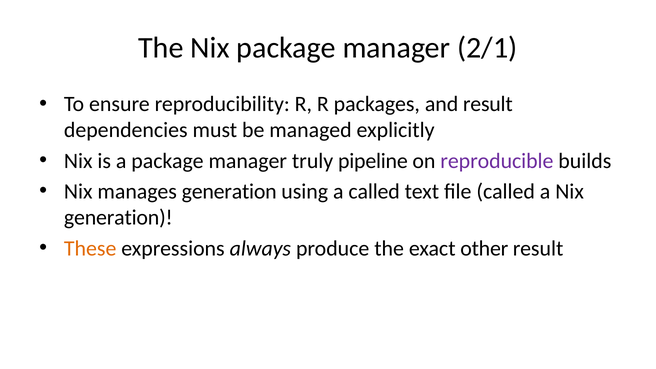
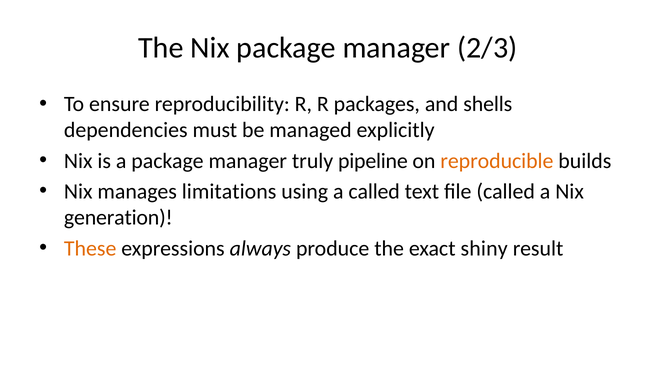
2/1: 2/1 -> 2/3
and result: result -> shells
reproducible colour: purple -> orange
manages generation: generation -> limitations
other: other -> shiny
